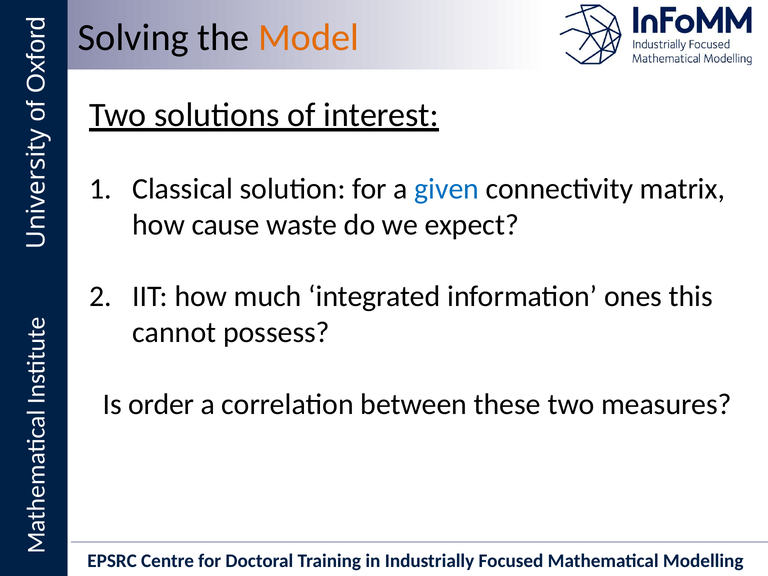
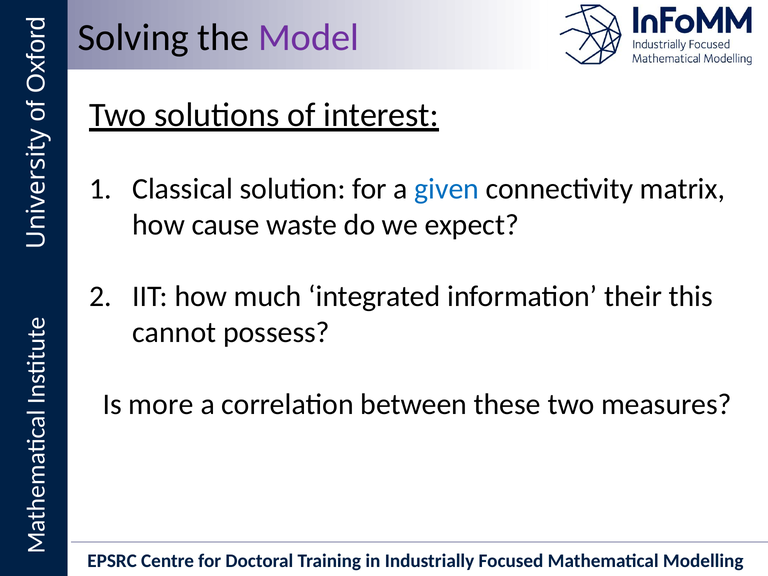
Model colour: orange -> purple
ones: ones -> their
order: order -> more
